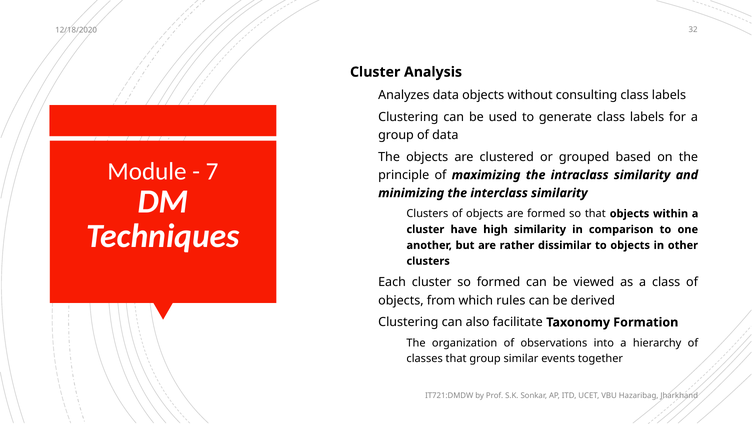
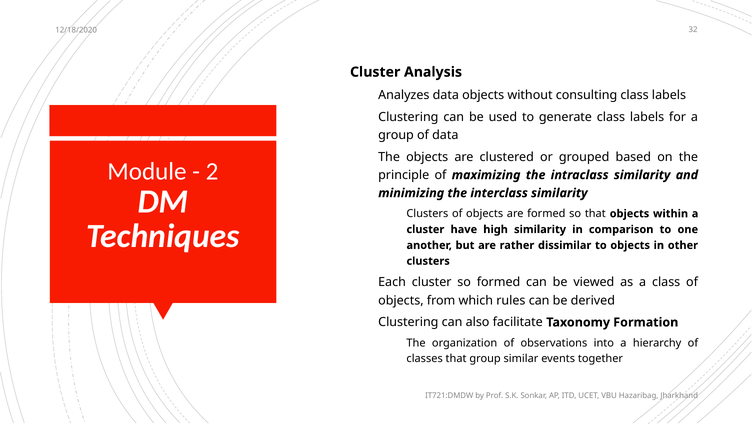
7: 7 -> 2
